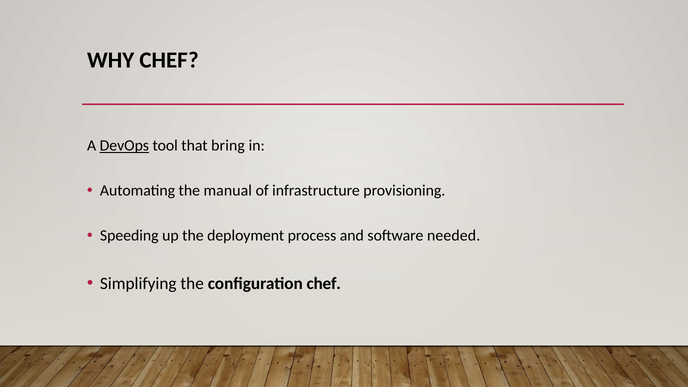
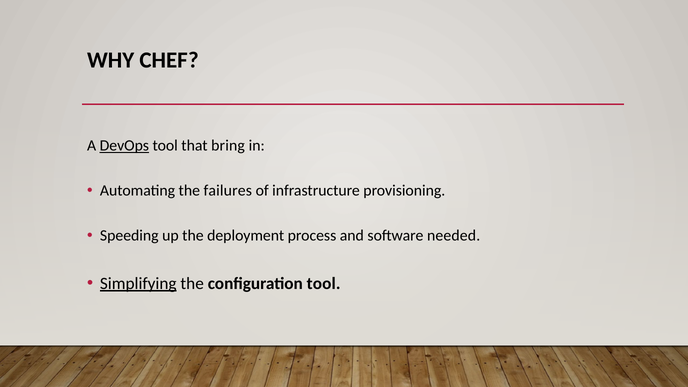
manual: manual -> failures
Simplifying underline: none -> present
configuration chef: chef -> tool
